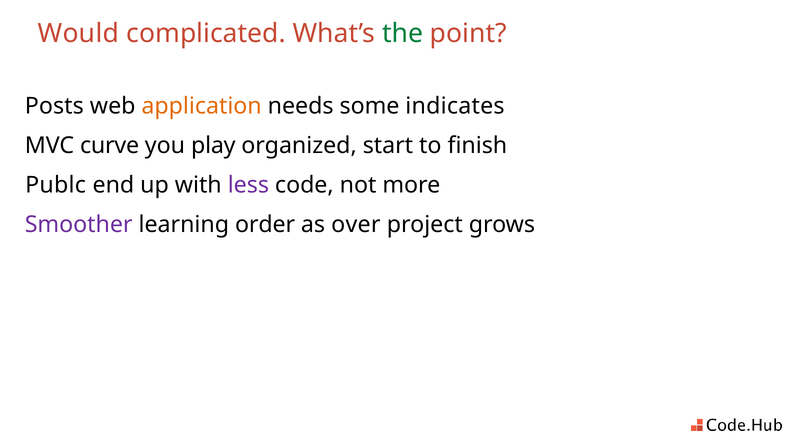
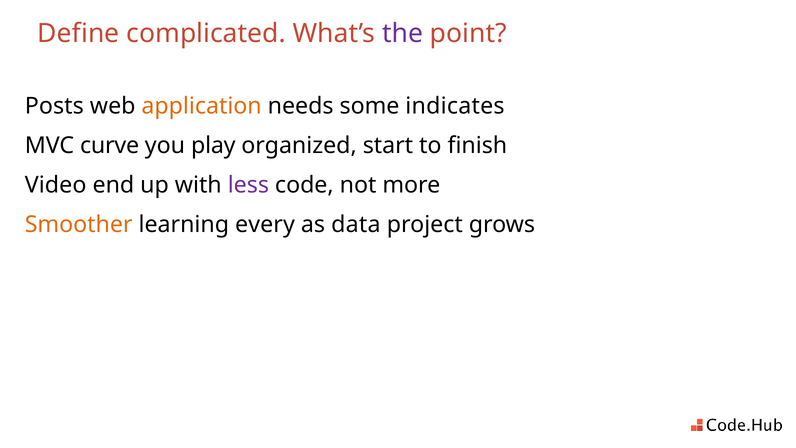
Would: Would -> Define
the colour: green -> purple
Publc: Publc -> Video
Smoother colour: purple -> orange
order: order -> every
over: over -> data
